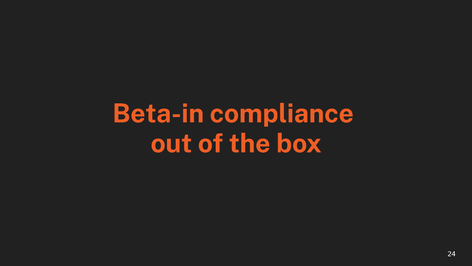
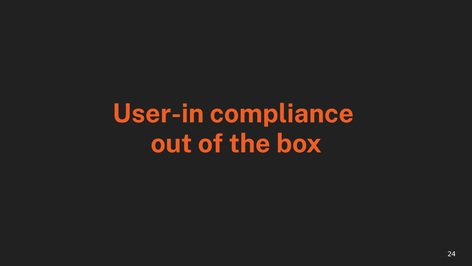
Beta-in: Beta-in -> User-in
